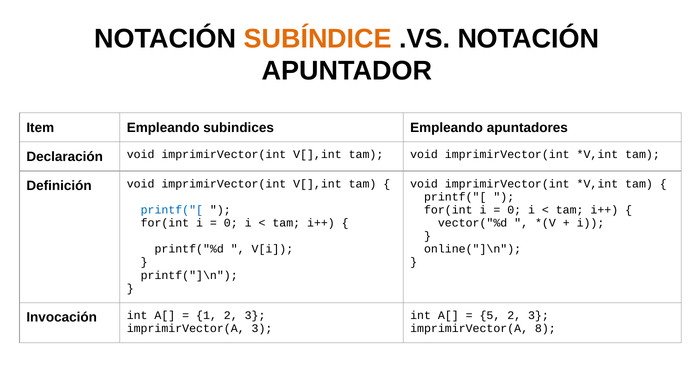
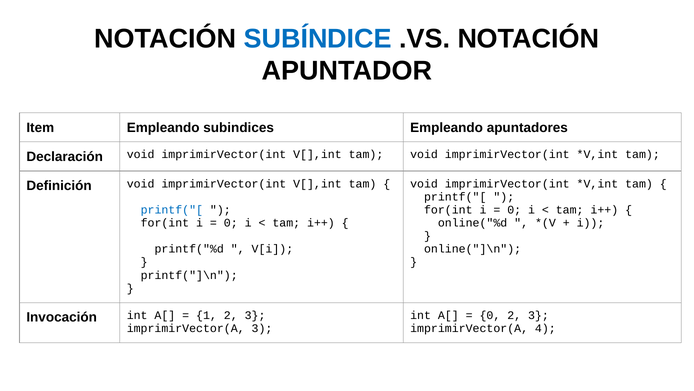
SUBÍNDICE colour: orange -> blue
vector("%d: vector("%d -> online("%d
5 at (490, 315): 5 -> 0
8: 8 -> 4
